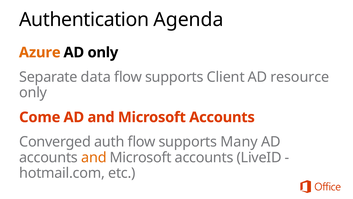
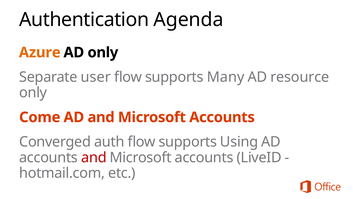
data: data -> user
Client: Client -> Many
Many: Many -> Using
and at (94, 157) colour: orange -> red
